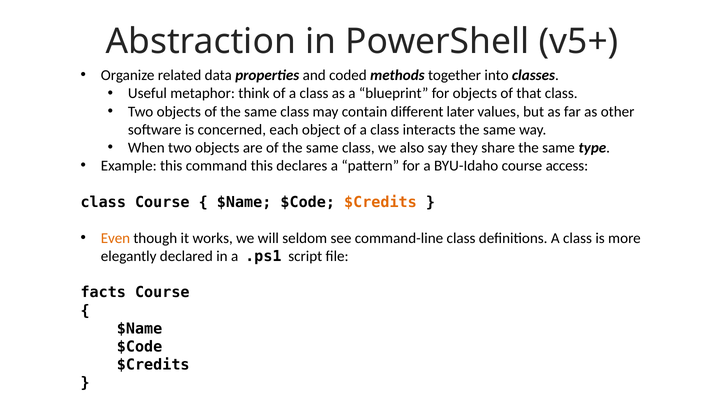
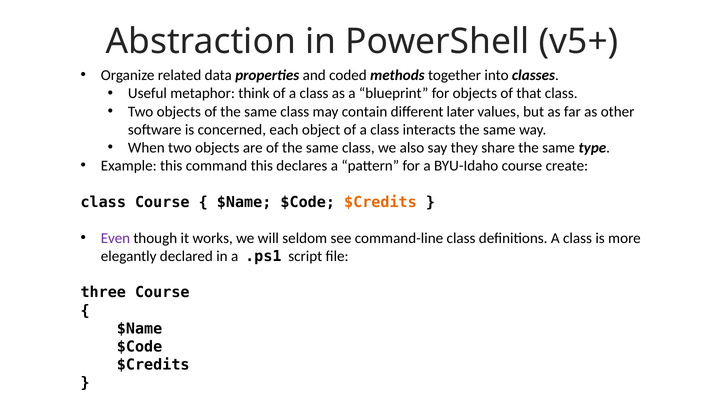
access: access -> create
Even colour: orange -> purple
facts: facts -> three
